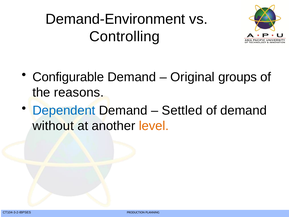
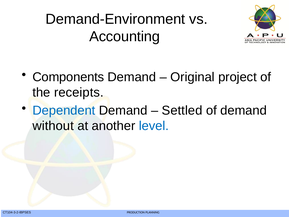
Controlling: Controlling -> Accounting
Configurable: Configurable -> Components
groups: groups -> project
reasons: reasons -> receipts
level colour: orange -> blue
